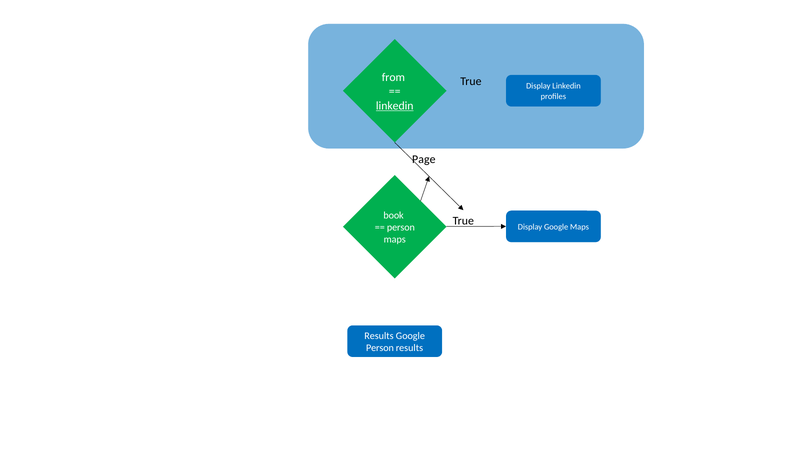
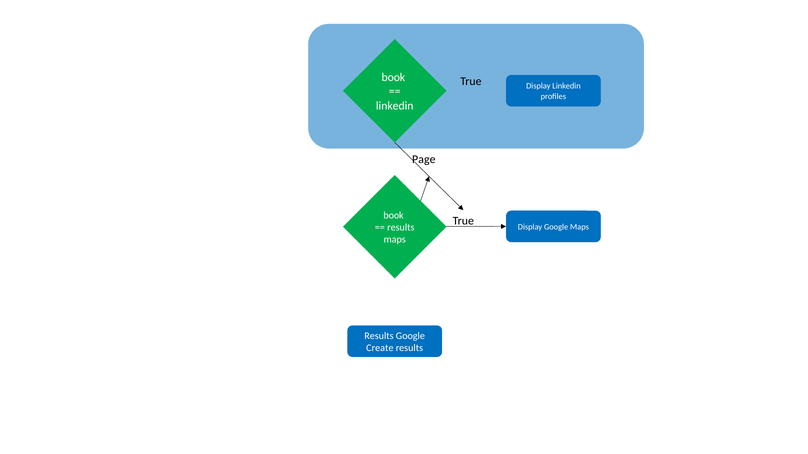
from at (393, 78): from -> book
linkedin at (395, 106) underline: present -> none
person at (401, 228): person -> results
Person at (380, 348): Person -> Create
